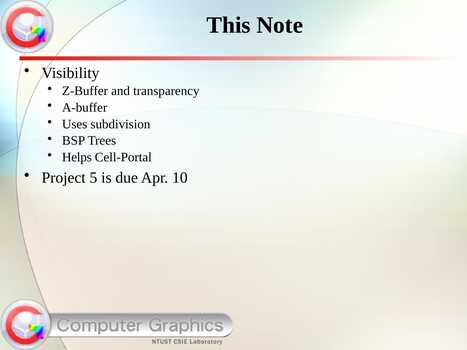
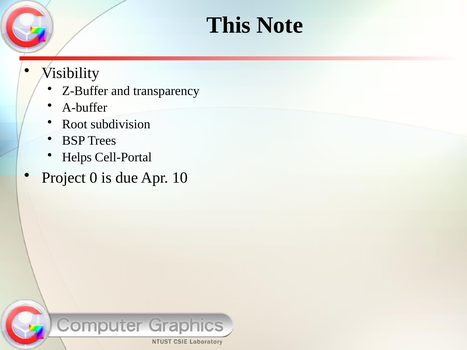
Uses: Uses -> Root
5: 5 -> 0
